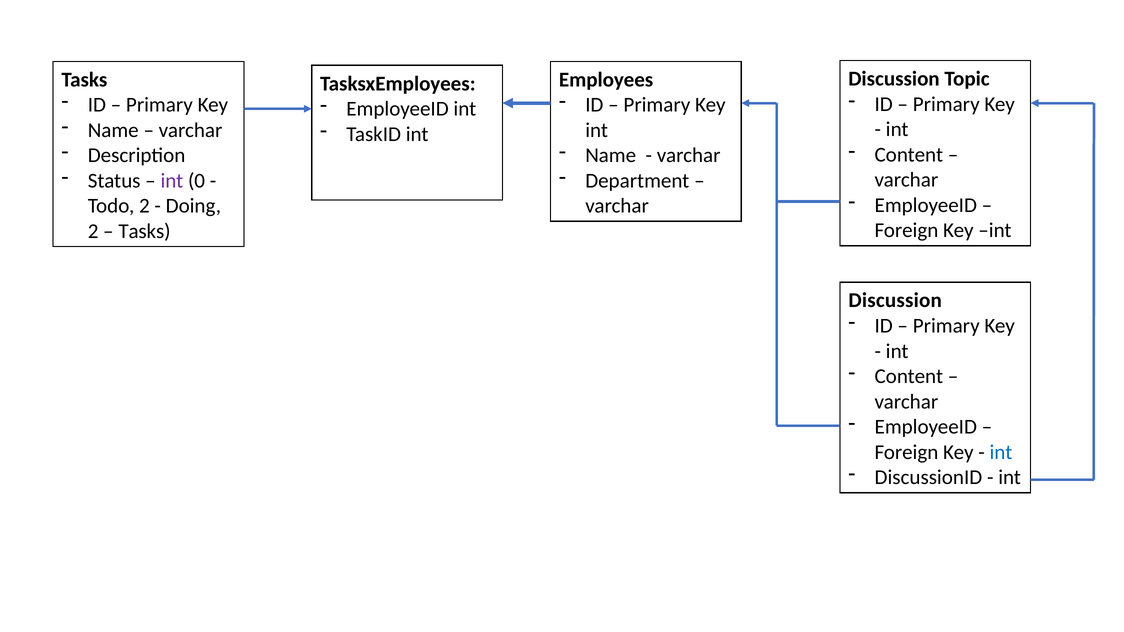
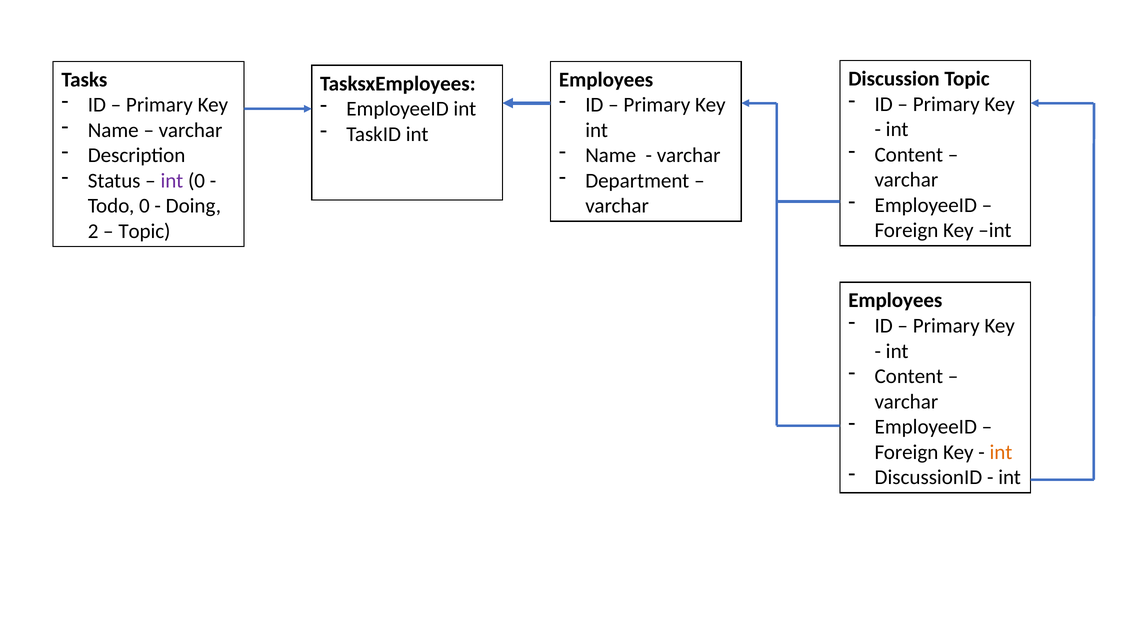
Todo 2: 2 -> 0
Tasks at (144, 231): Tasks -> Topic
Discussion at (895, 301): Discussion -> Employees
int at (1001, 452) colour: blue -> orange
